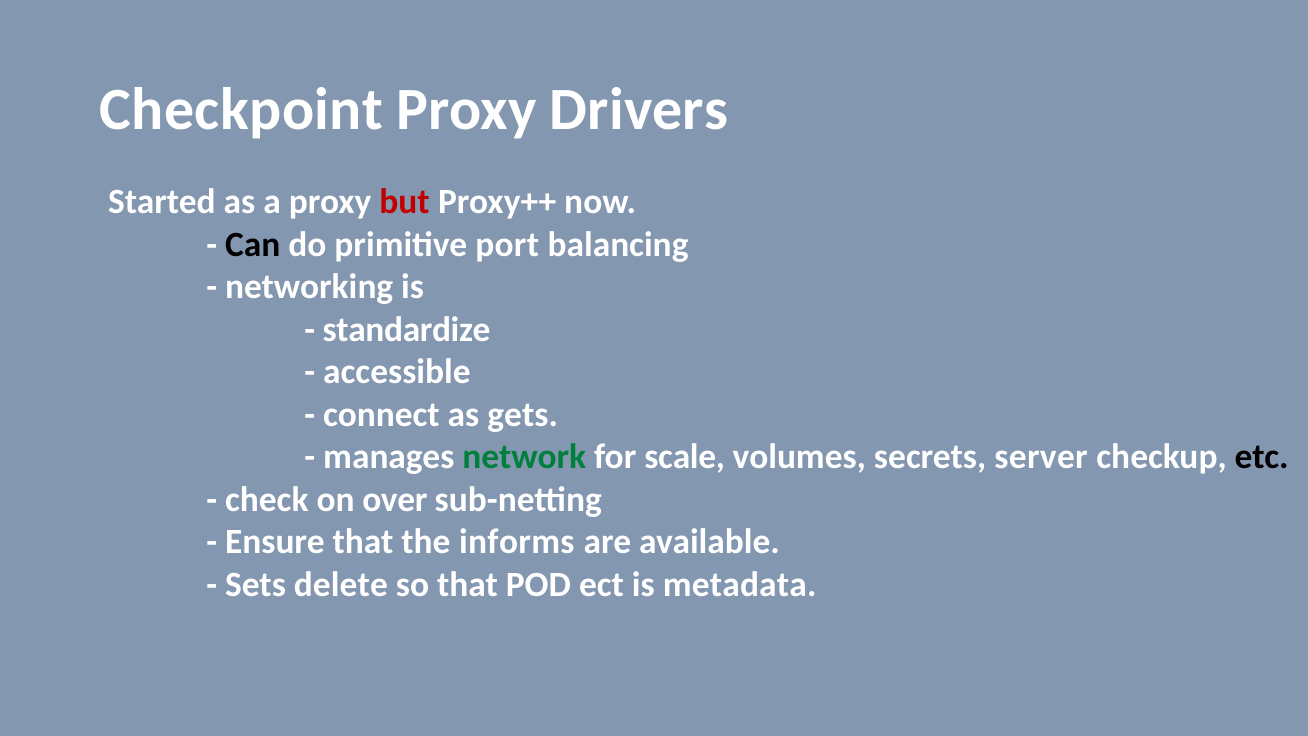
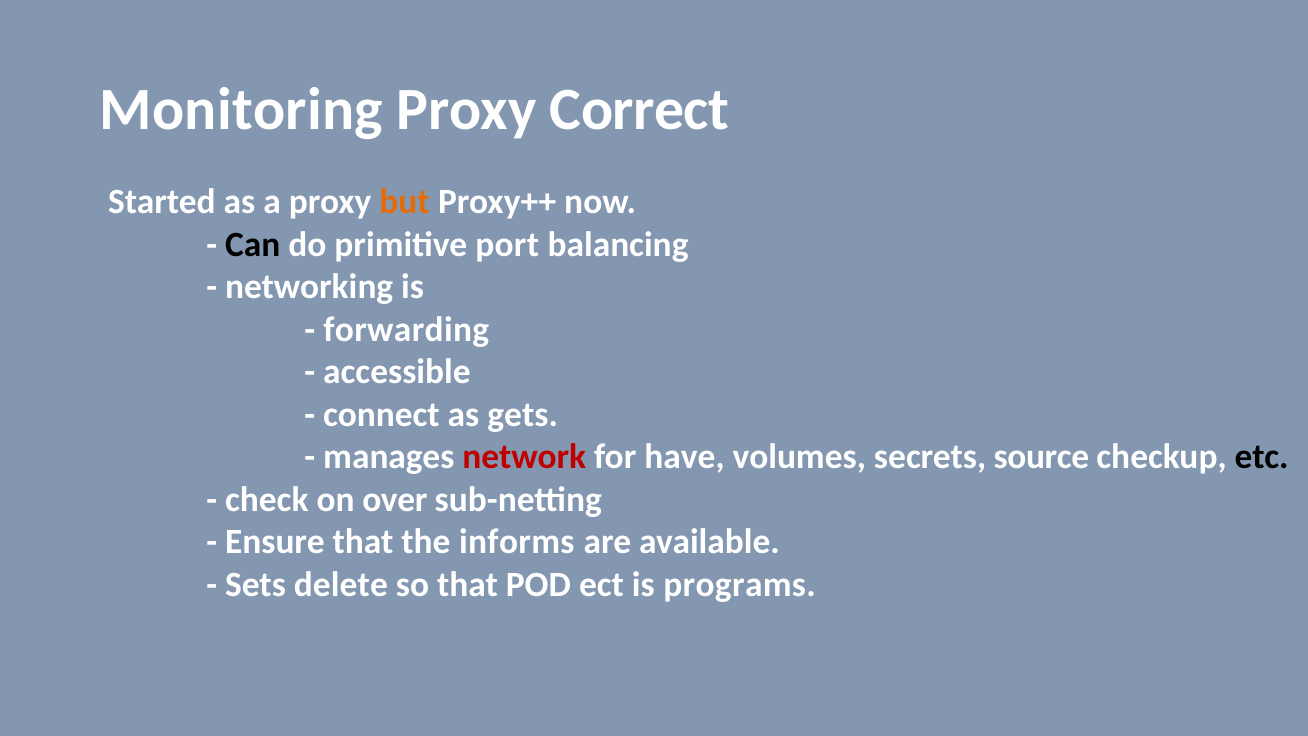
Checkpoint: Checkpoint -> Monitoring
Drivers: Drivers -> Correct
but colour: red -> orange
standardize: standardize -> forwarding
network colour: green -> red
scale: scale -> have
server: server -> source
metadata: metadata -> programs
